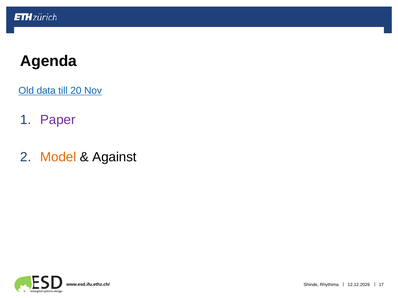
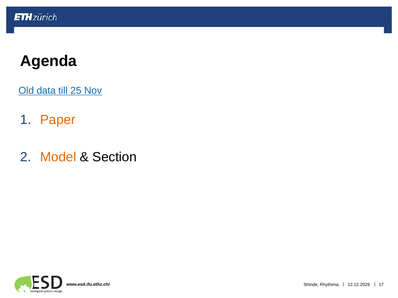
20: 20 -> 25
Paper colour: purple -> orange
Against: Against -> Section
